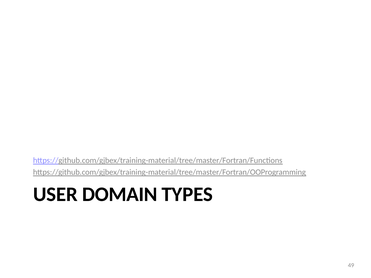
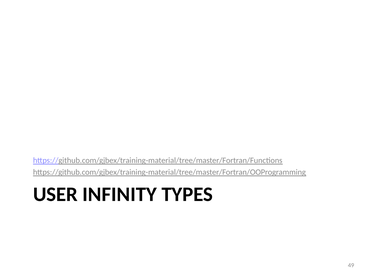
DOMAIN: DOMAIN -> INFINITY
